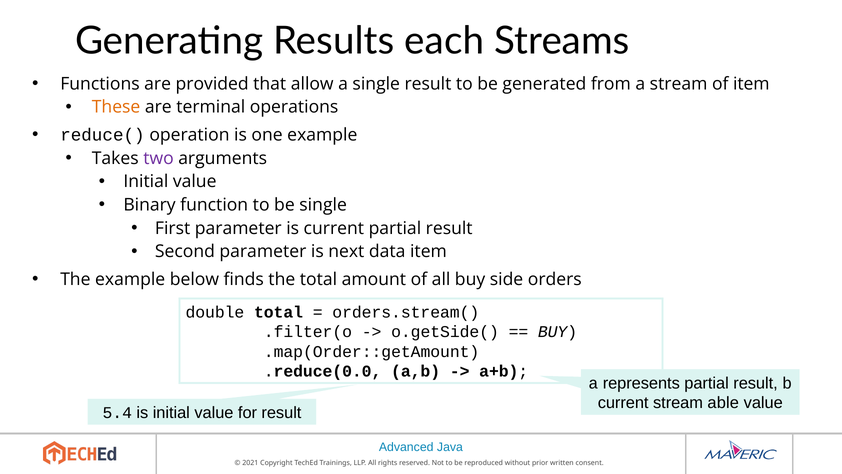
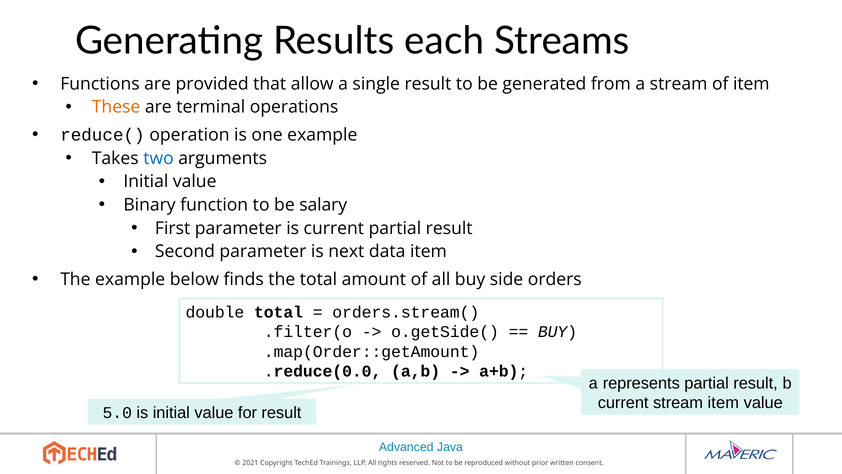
two colour: purple -> blue
be single: single -> salary
stream able: able -> item
5.4: 5.4 -> 5.0
